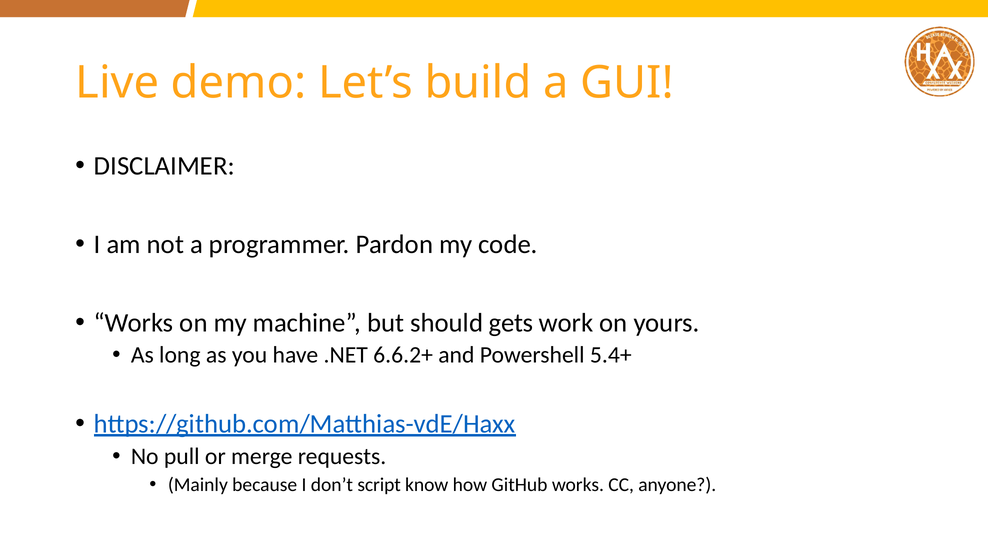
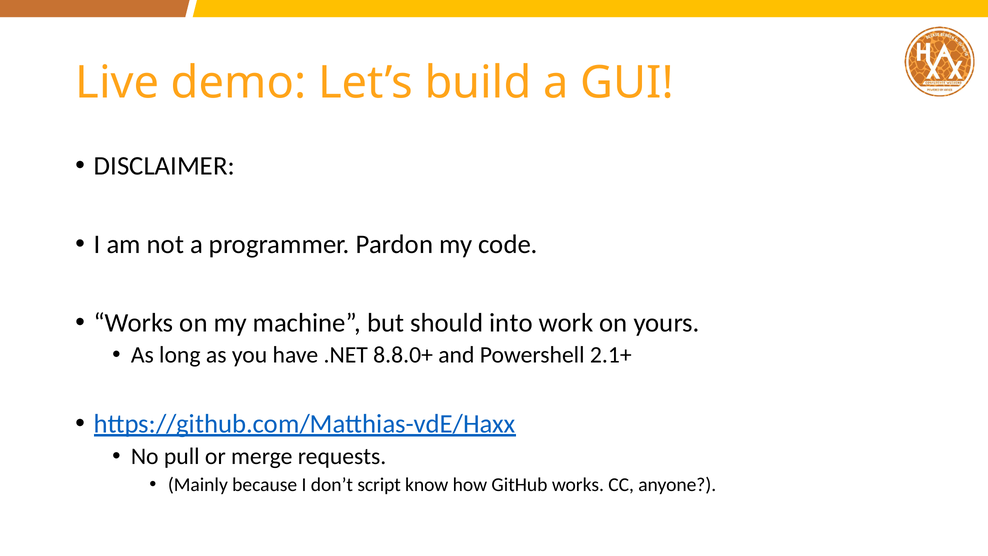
gets: gets -> into
6.6.2+: 6.6.2+ -> 8.8.0+
5.4+: 5.4+ -> 2.1+
